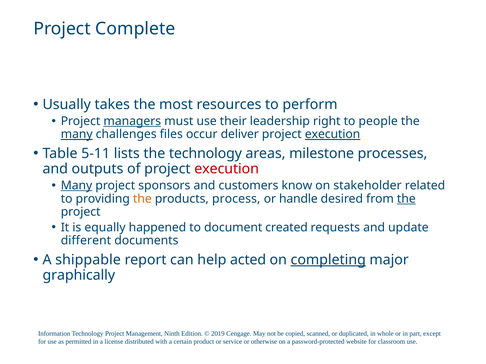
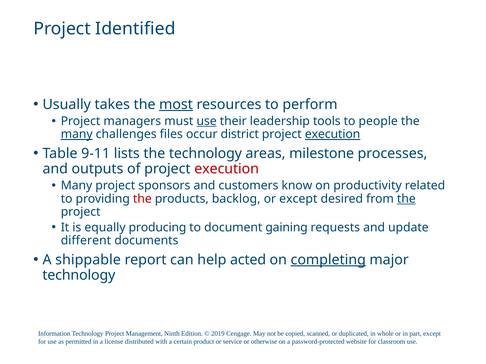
Complete: Complete -> Identified
most underline: none -> present
managers underline: present -> none
use at (207, 121) underline: none -> present
right: right -> tools
deliver: deliver -> district
5-11: 5-11 -> 9-11
Many at (76, 186) underline: present -> none
stakeholder: stakeholder -> productivity
the at (142, 199) colour: orange -> red
process: process -> backlog
or handle: handle -> except
happened: happened -> producing
created: created -> gaining
graphically at (79, 275): graphically -> technology
